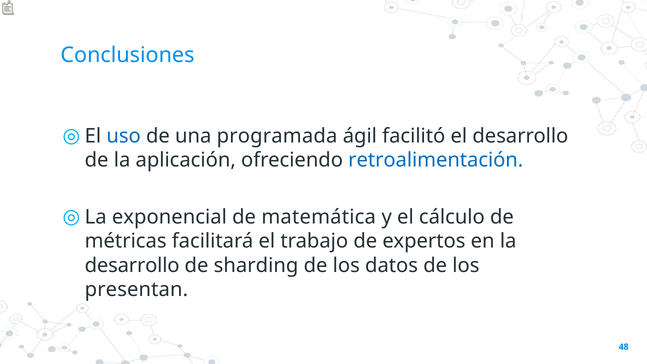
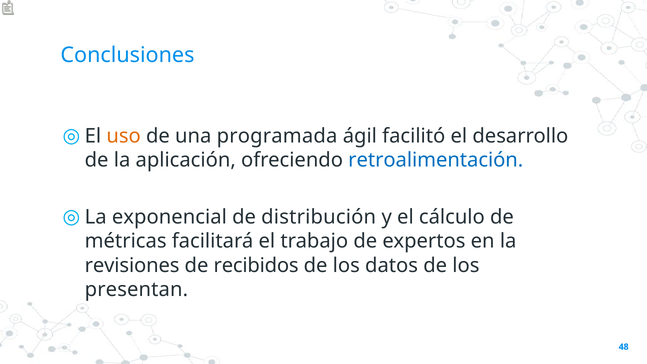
uso colour: blue -> orange
matemática: matemática -> distribución
desarrollo at (132, 265): desarrollo -> revisiones
sharding: sharding -> recibidos
